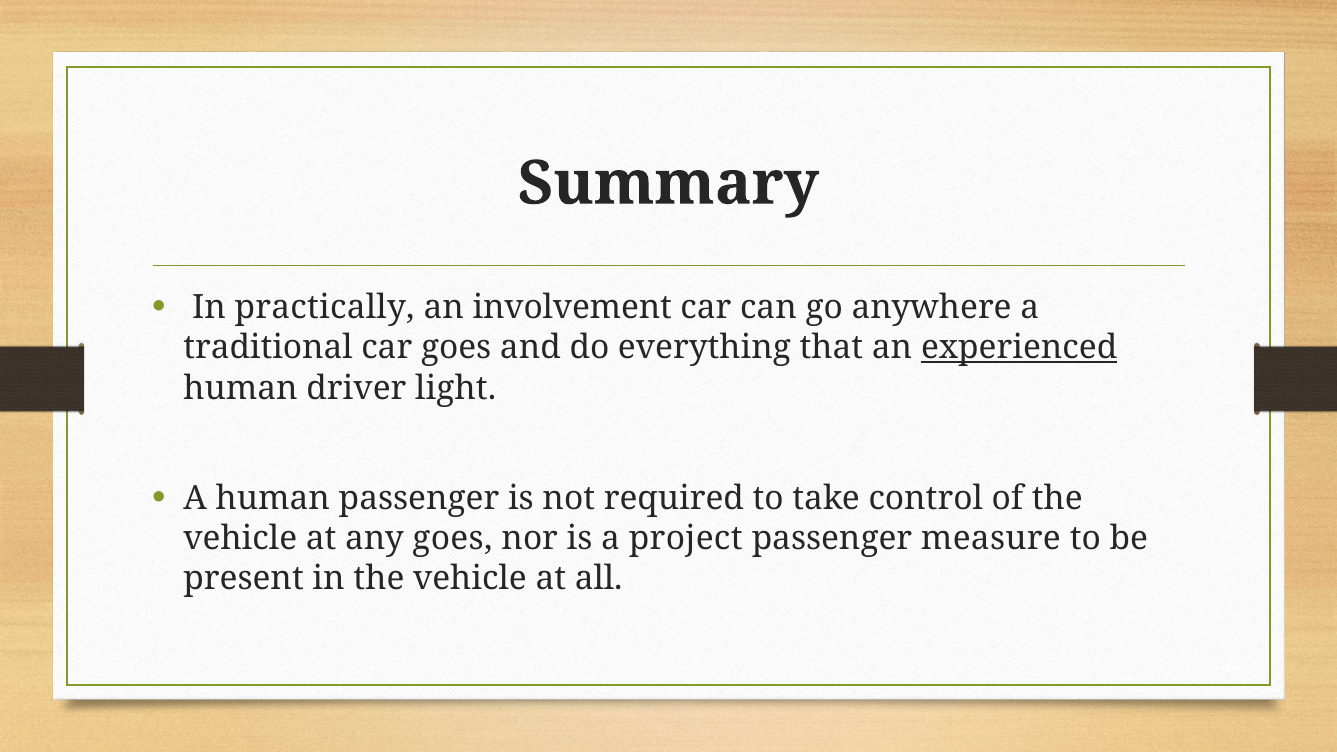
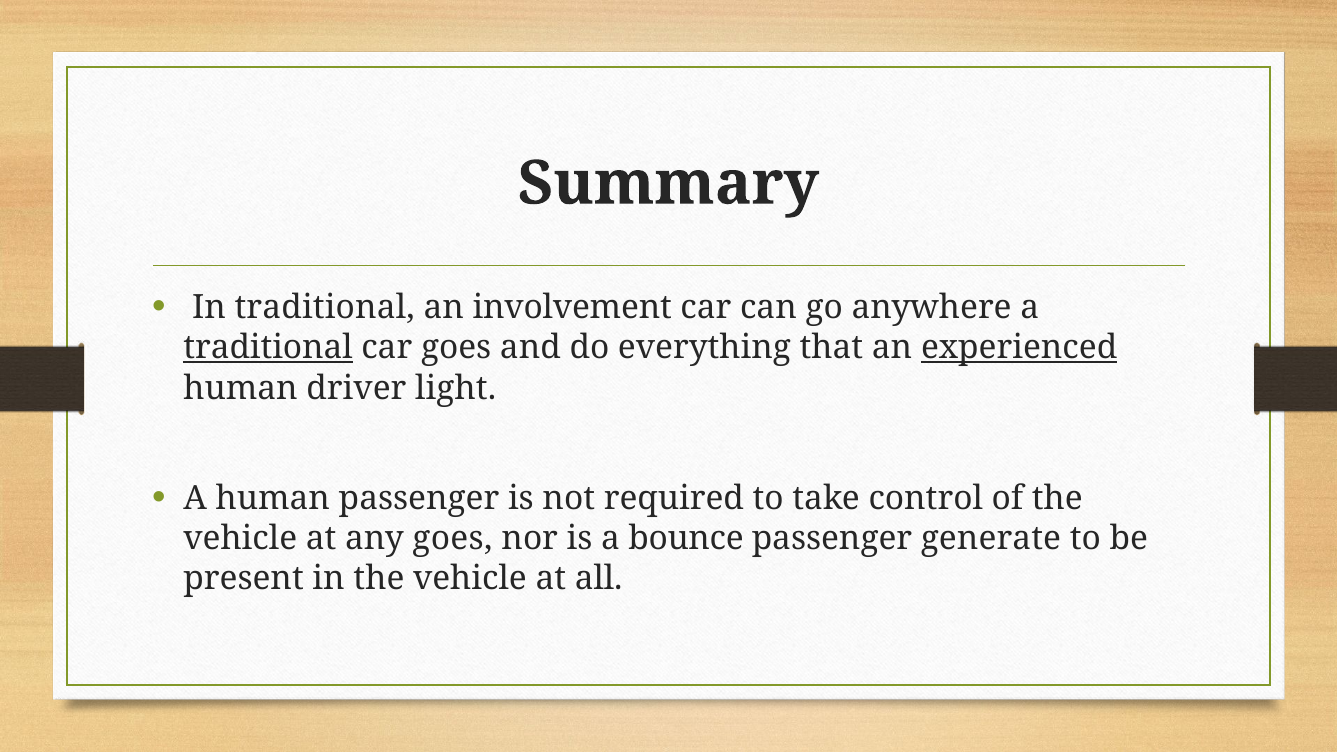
In practically: practically -> traditional
traditional at (268, 348) underline: none -> present
project: project -> bounce
measure: measure -> generate
